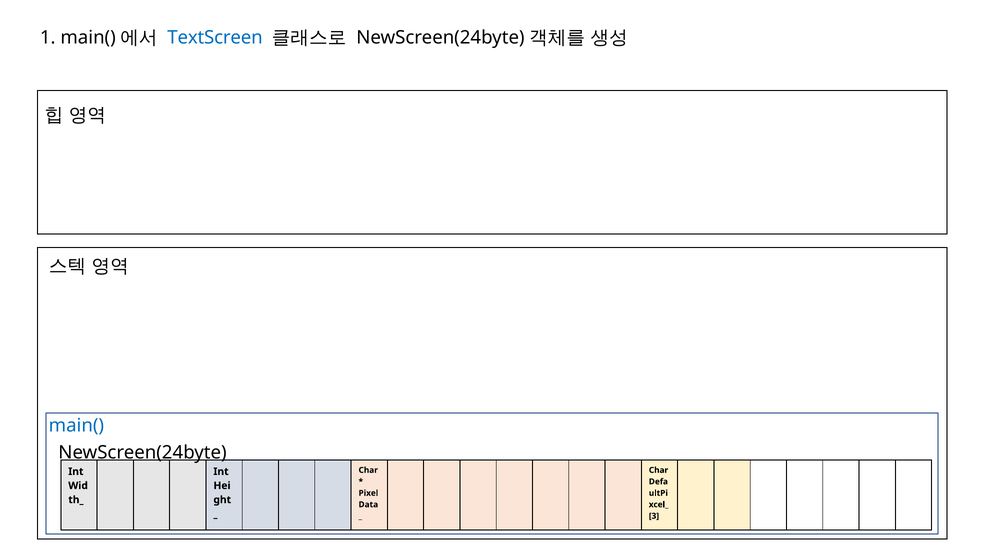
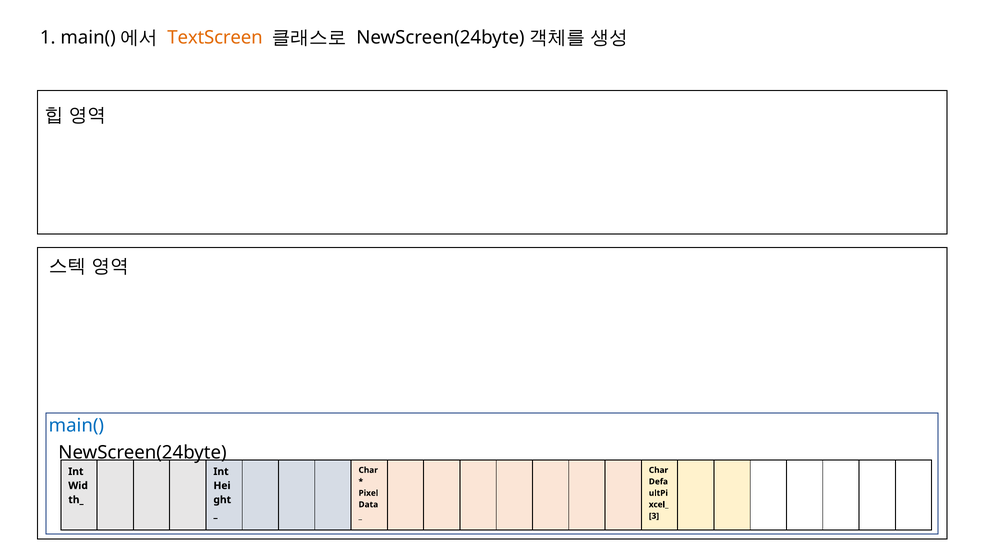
TextScreen colour: blue -> orange
